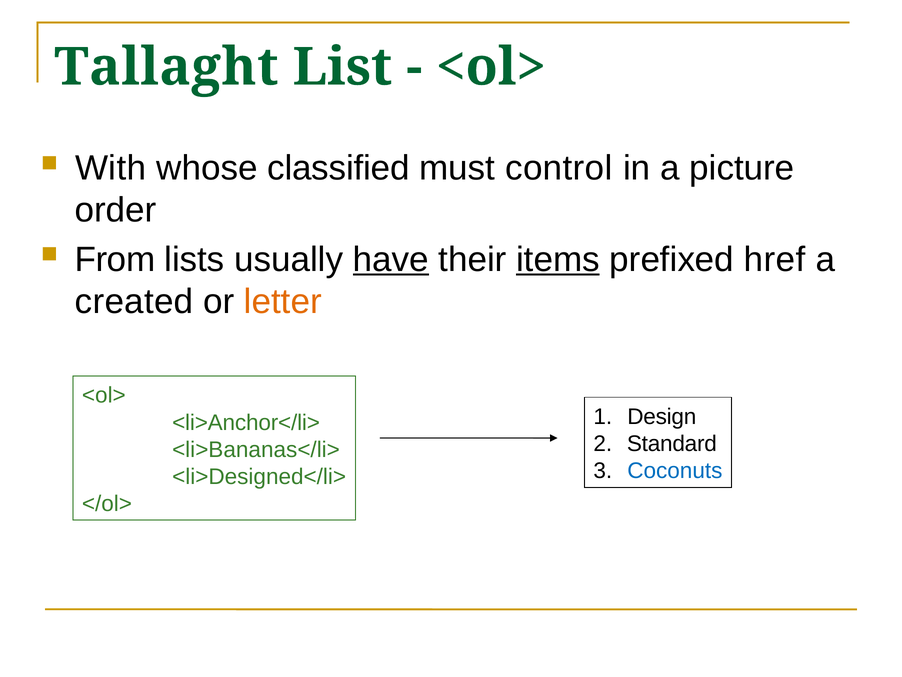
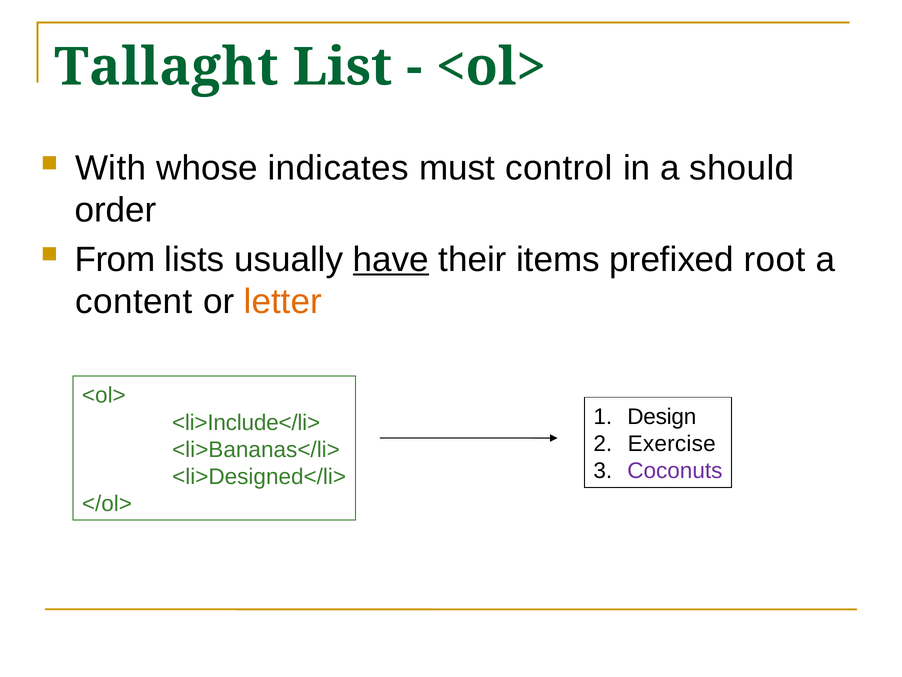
classified: classified -> indicates
picture: picture -> should
items underline: present -> none
href: href -> root
created: created -> content
<li>Anchor</li>: <li>Anchor</li> -> <li>Include</li>
Standard: Standard -> Exercise
Coconuts colour: blue -> purple
